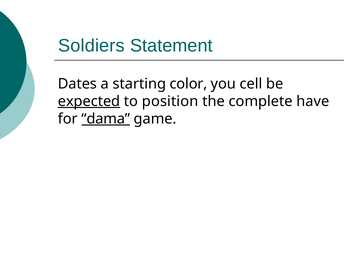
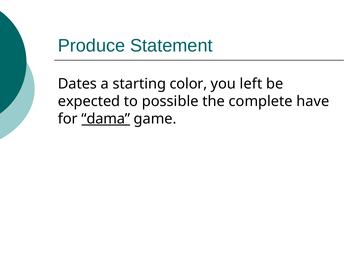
Soldiers: Soldiers -> Produce
cell: cell -> left
expected underline: present -> none
position: position -> possible
